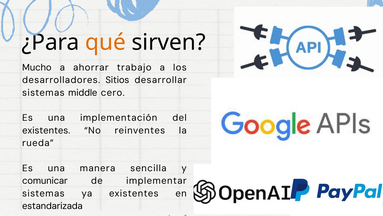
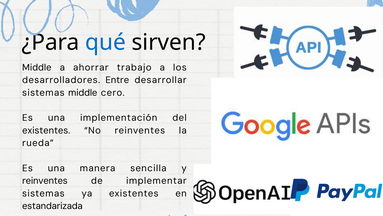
qué colour: orange -> blue
Mucho at (37, 67): Mucho -> Middle
Sitios: Sitios -> Entre
comunicar at (45, 180): comunicar -> reinventes
